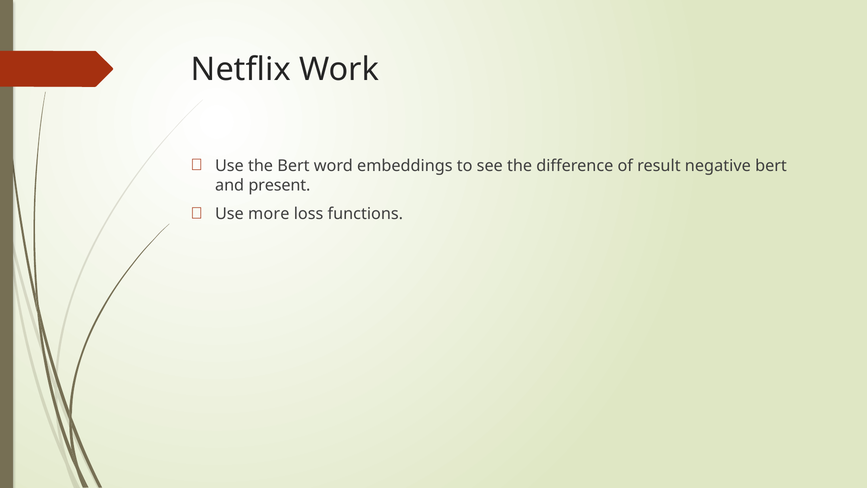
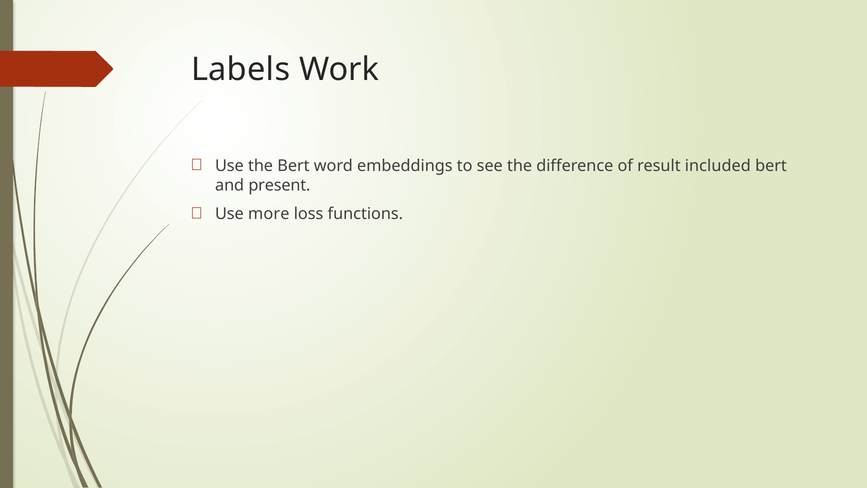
Netflix: Netflix -> Labels
negative: negative -> included
